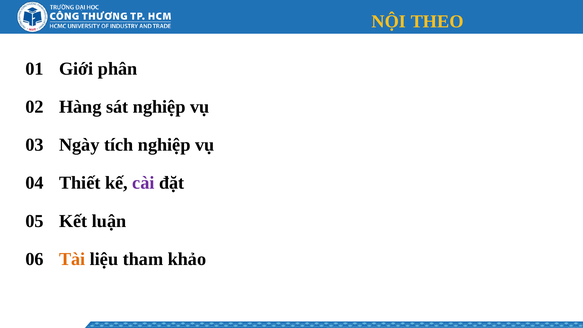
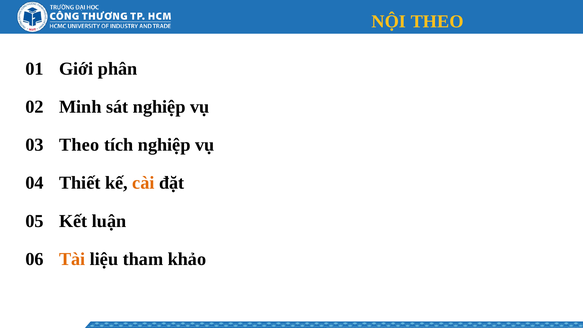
Hàng: Hàng -> Minh
03 Ngày: Ngày -> Theo
cài colour: purple -> orange
